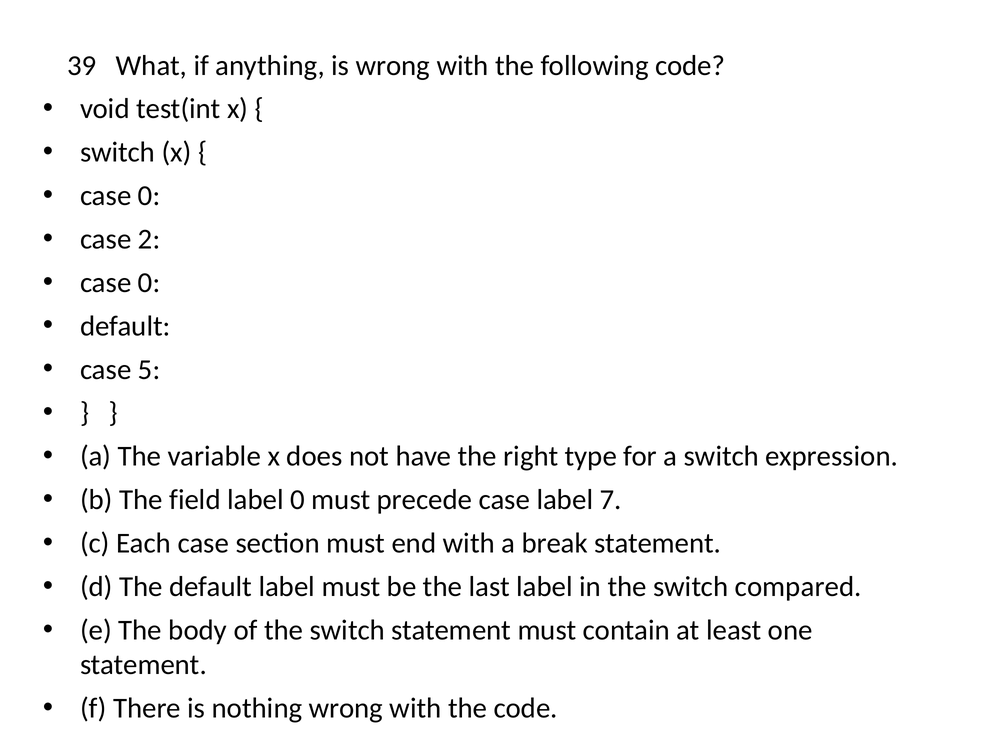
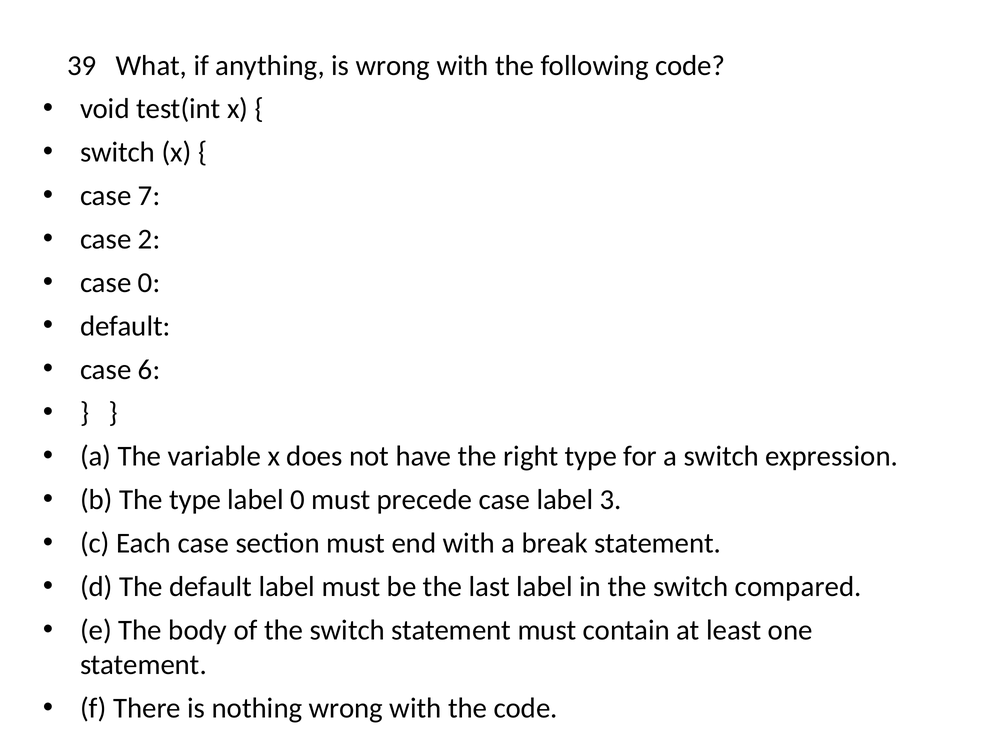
0 at (149, 196): 0 -> 7
5: 5 -> 6
The field: field -> type
7: 7 -> 3
